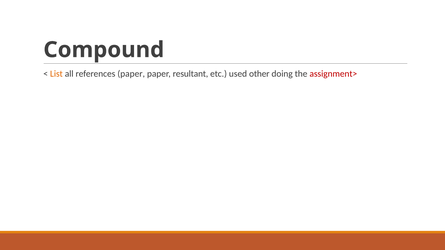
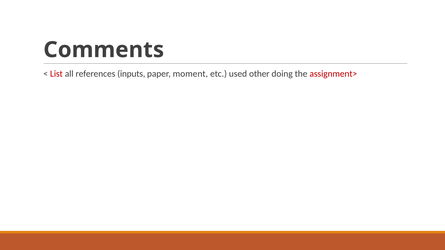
Compound: Compound -> Comments
List colour: orange -> red
references paper: paper -> inputs
resultant: resultant -> moment
